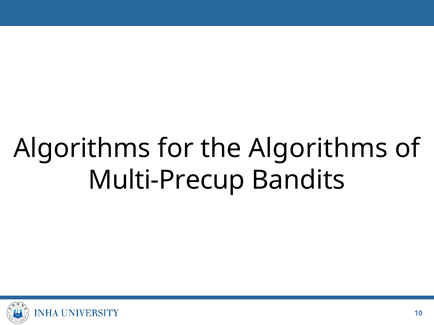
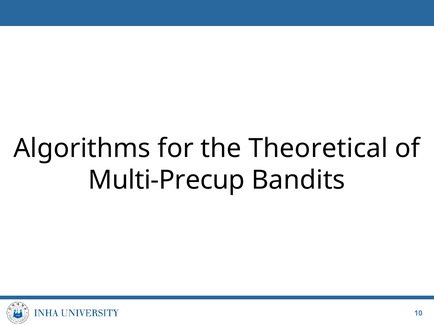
the Algorithms: Algorithms -> Theoretical
